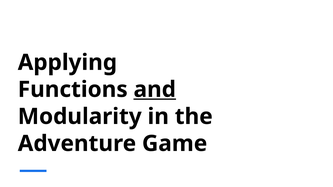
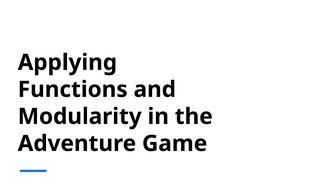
and underline: present -> none
